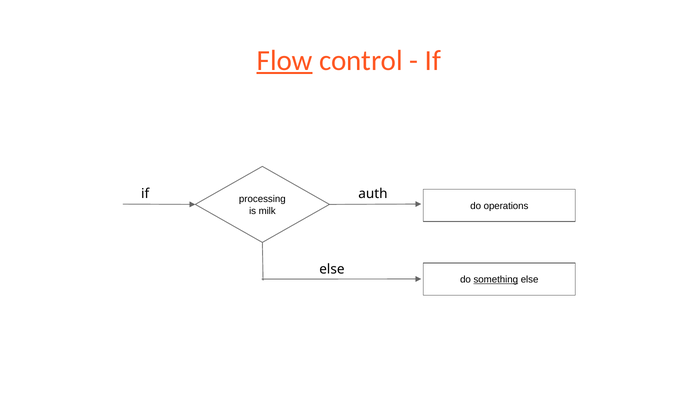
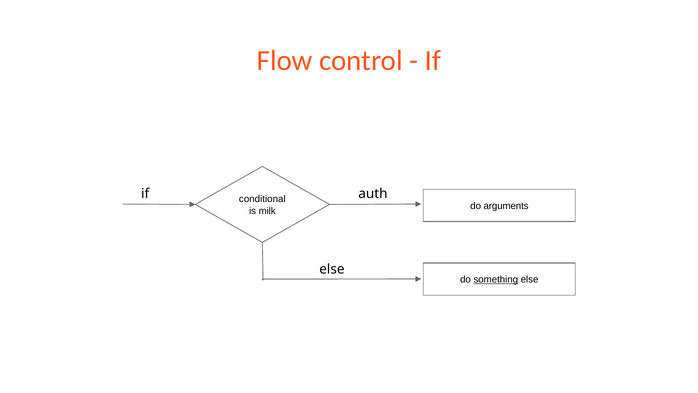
Flow underline: present -> none
processing: processing -> conditional
operations: operations -> arguments
